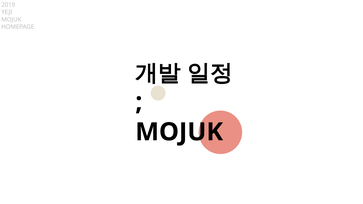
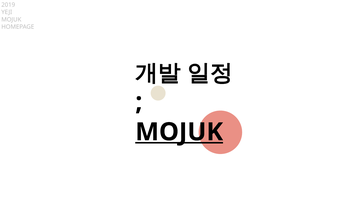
MOJUK at (179, 132) underline: none -> present
